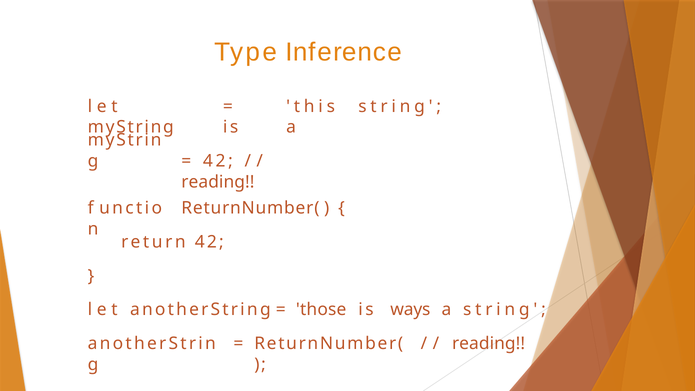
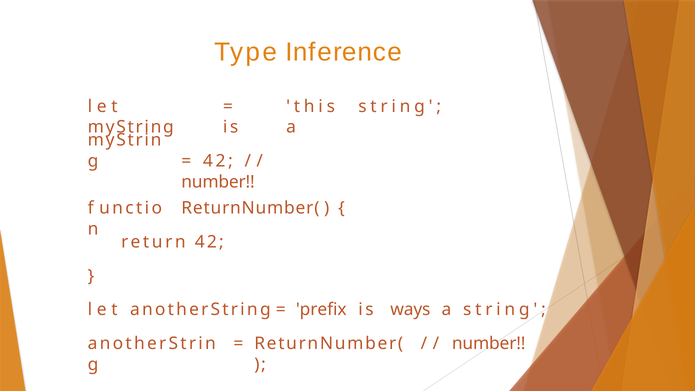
reading at (218, 182): reading -> number
those: those -> prefix
reading at (489, 344): reading -> number
